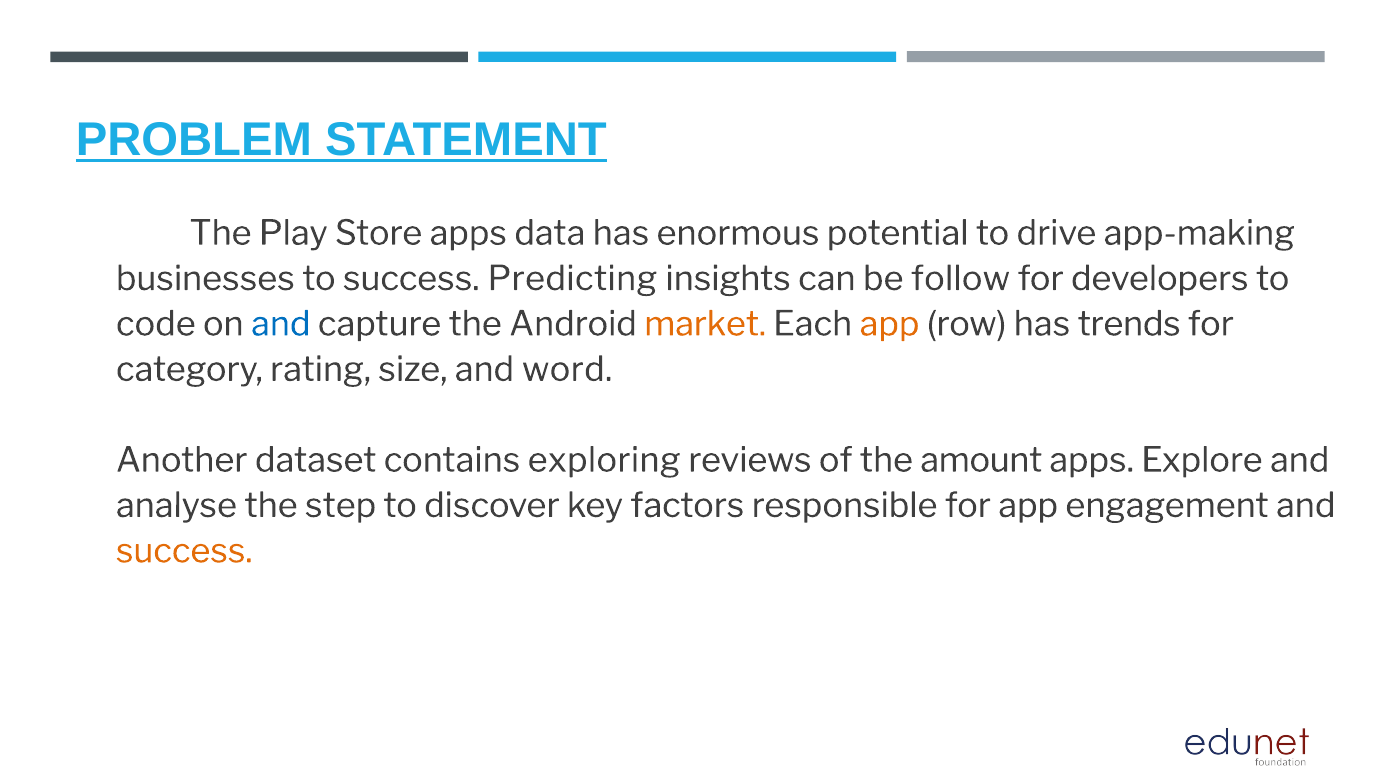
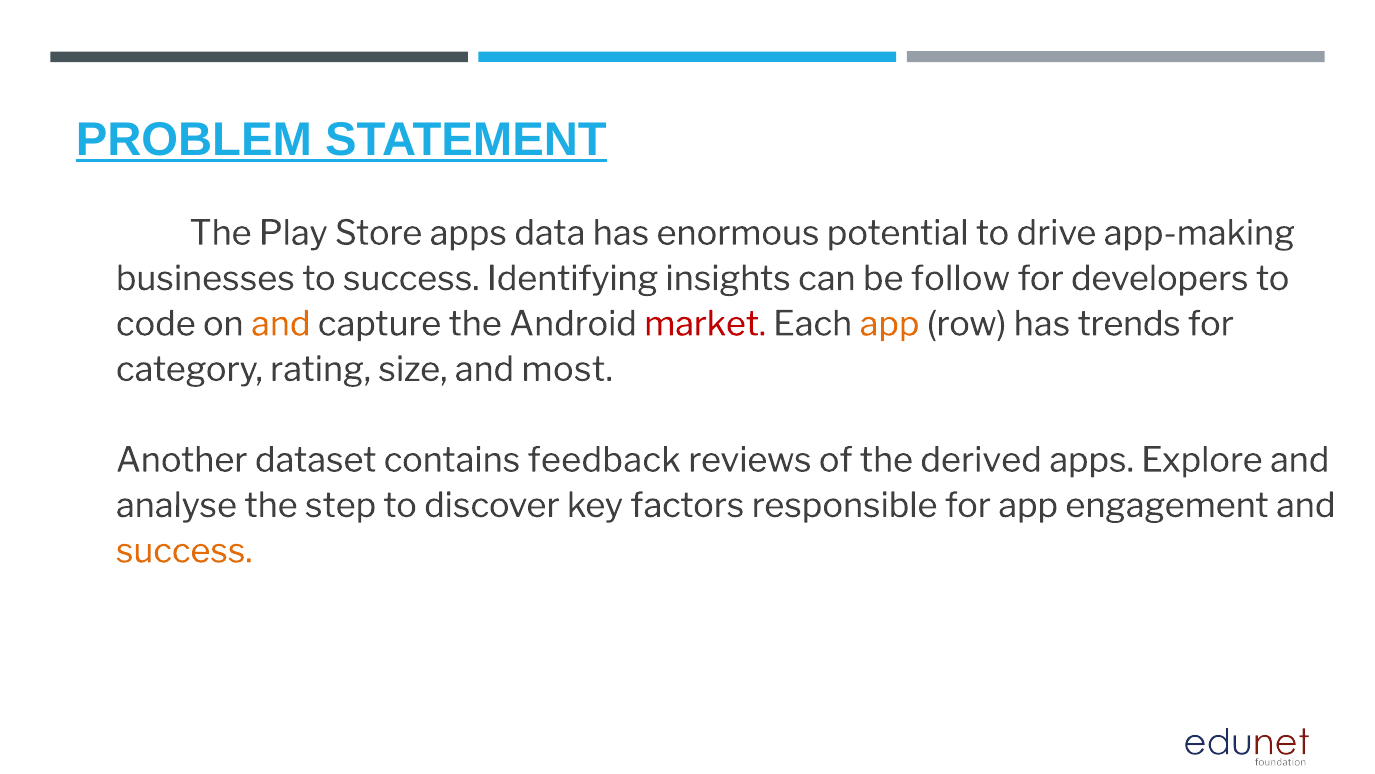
Predicting: Predicting -> Identifying
and at (281, 324) colour: blue -> orange
market colour: orange -> red
word: word -> most
exploring: exploring -> feedback
amount: amount -> derived
